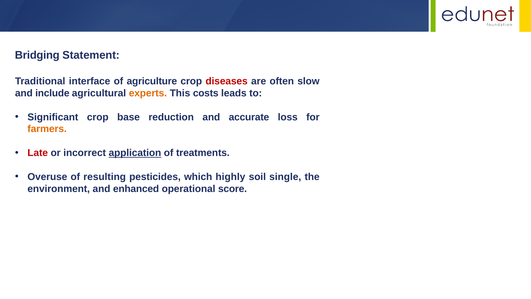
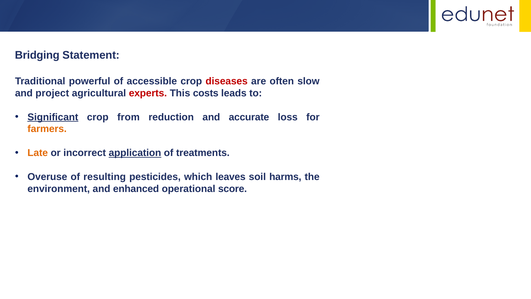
interface: interface -> powerful
agriculture: agriculture -> accessible
include: include -> project
experts colour: orange -> red
Significant underline: none -> present
base: base -> from
Late colour: red -> orange
highly: highly -> leaves
single: single -> harms
